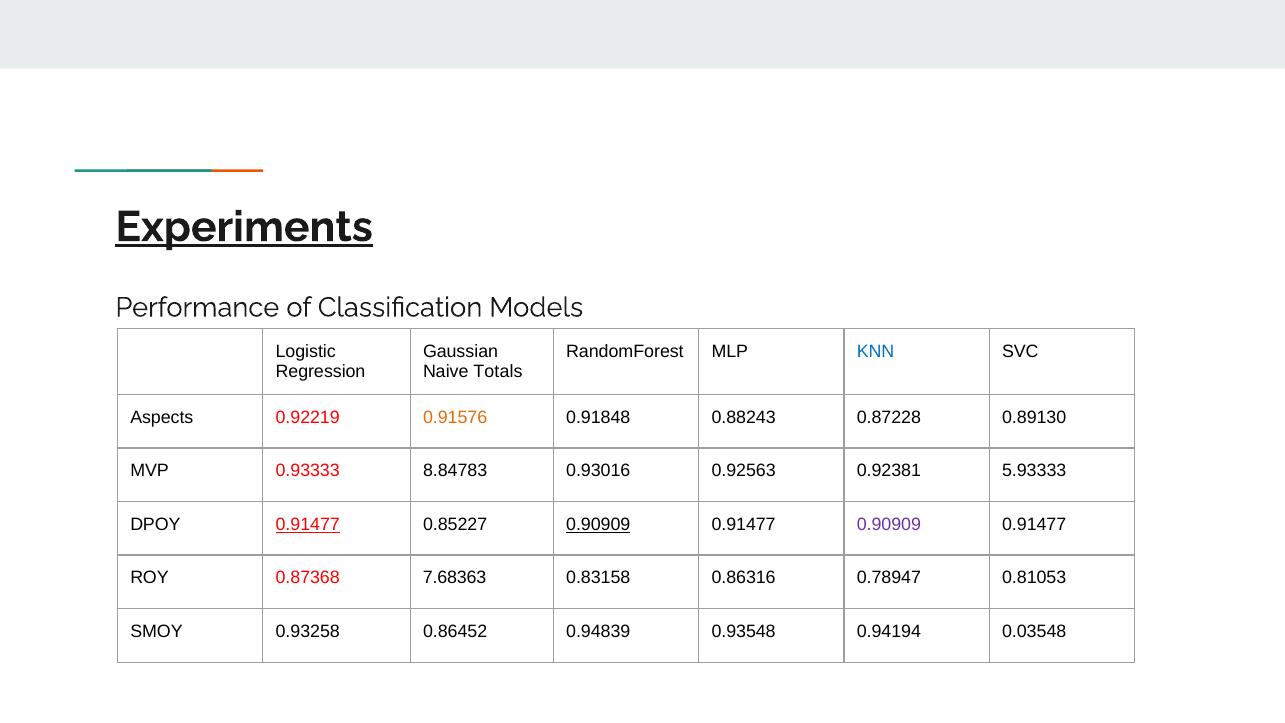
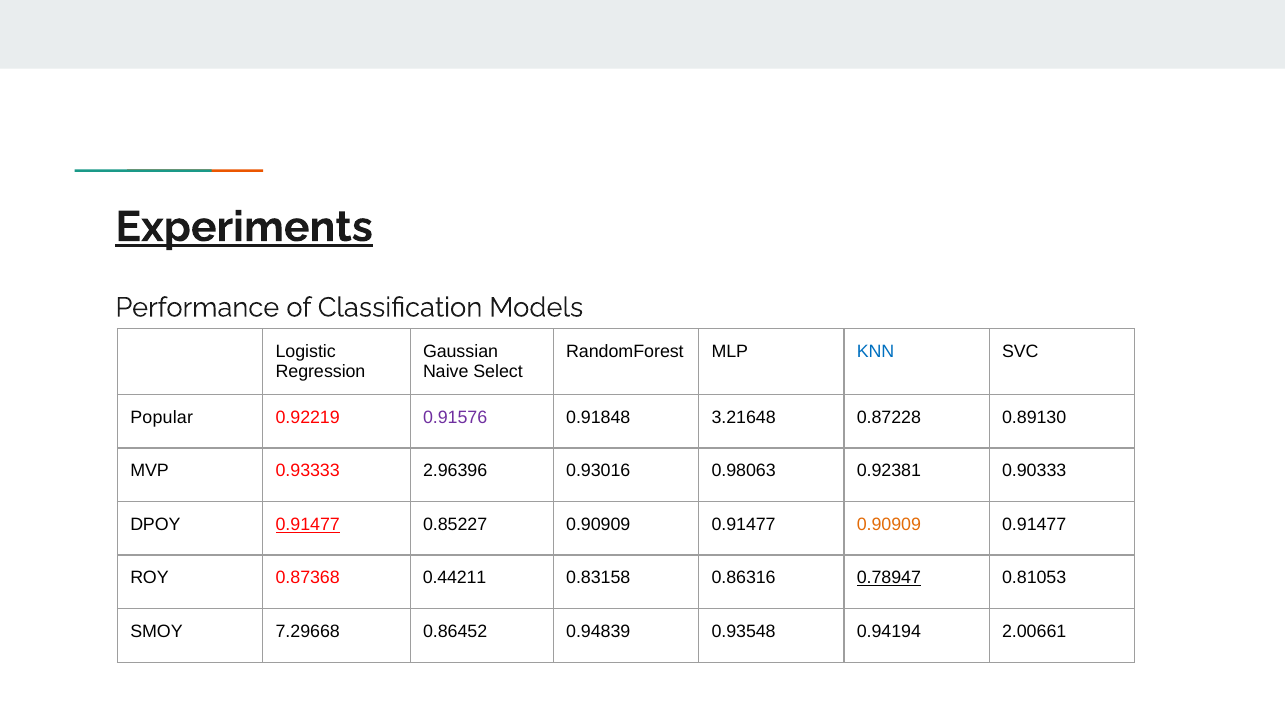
Totals: Totals -> Select
Aspects: Aspects -> Popular
0.91576 colour: orange -> purple
0.88243: 0.88243 -> 3.21648
8.84783: 8.84783 -> 2.96396
0.92563: 0.92563 -> 0.98063
5.93333: 5.93333 -> 0.90333
0.90909 at (598, 524) underline: present -> none
0.90909 at (889, 524) colour: purple -> orange
7.68363: 7.68363 -> 0.44211
0.78947 underline: none -> present
0.93258: 0.93258 -> 7.29668
0.03548: 0.03548 -> 2.00661
